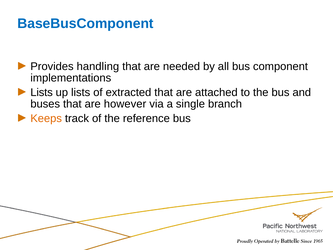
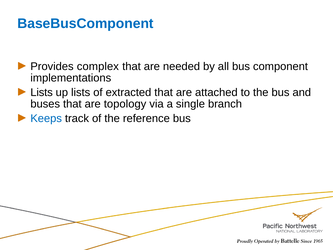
handling: handling -> complex
however: however -> topology
Keeps colour: orange -> blue
